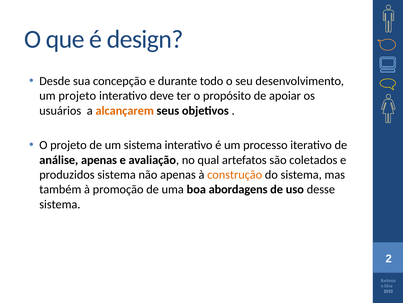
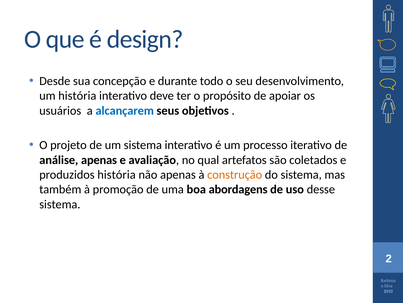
um projeto: projeto -> história
alcançarem colour: orange -> blue
produzidos sistema: sistema -> história
